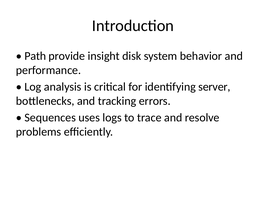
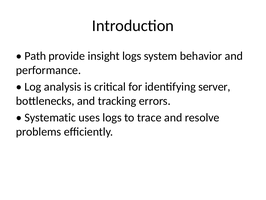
insight disk: disk -> logs
Sequences: Sequences -> Systematic
